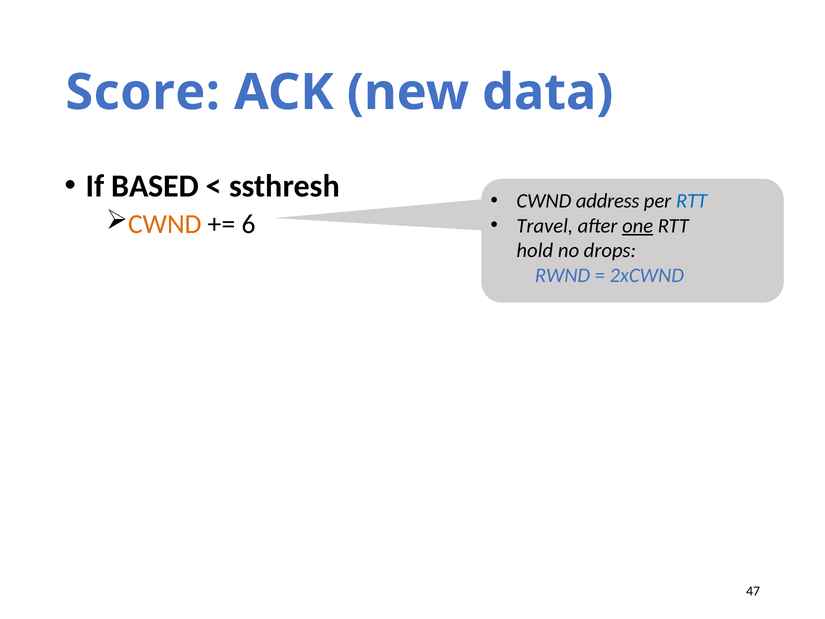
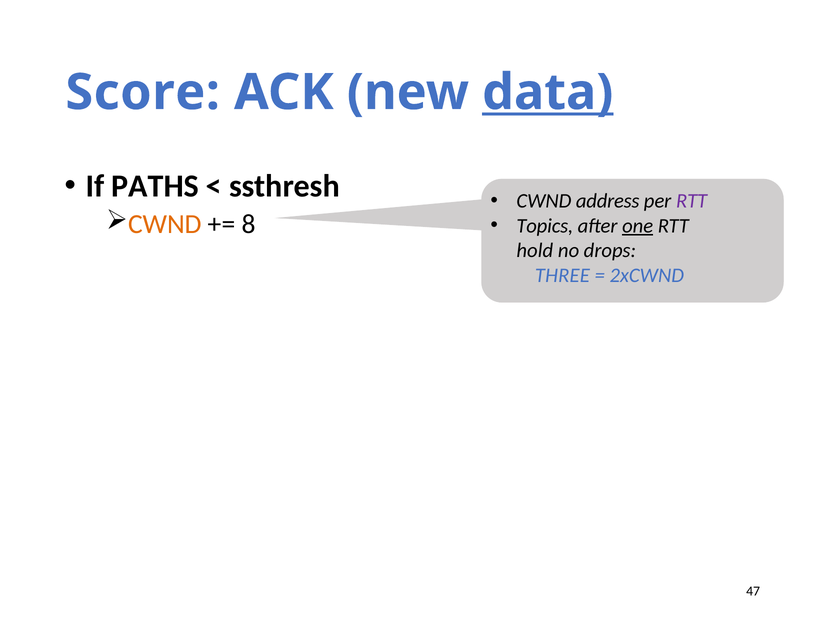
data underline: none -> present
BASED: BASED -> PATHS
RTT at (692, 201) colour: blue -> purple
6: 6 -> 8
Travel: Travel -> Topics
RWND: RWND -> THREE
